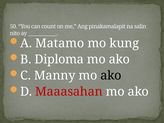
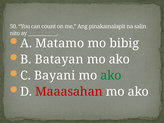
kung: kung -> bibig
Diploma: Diploma -> Batayan
Manny: Manny -> Bayani
ako at (111, 75) colour: black -> green
